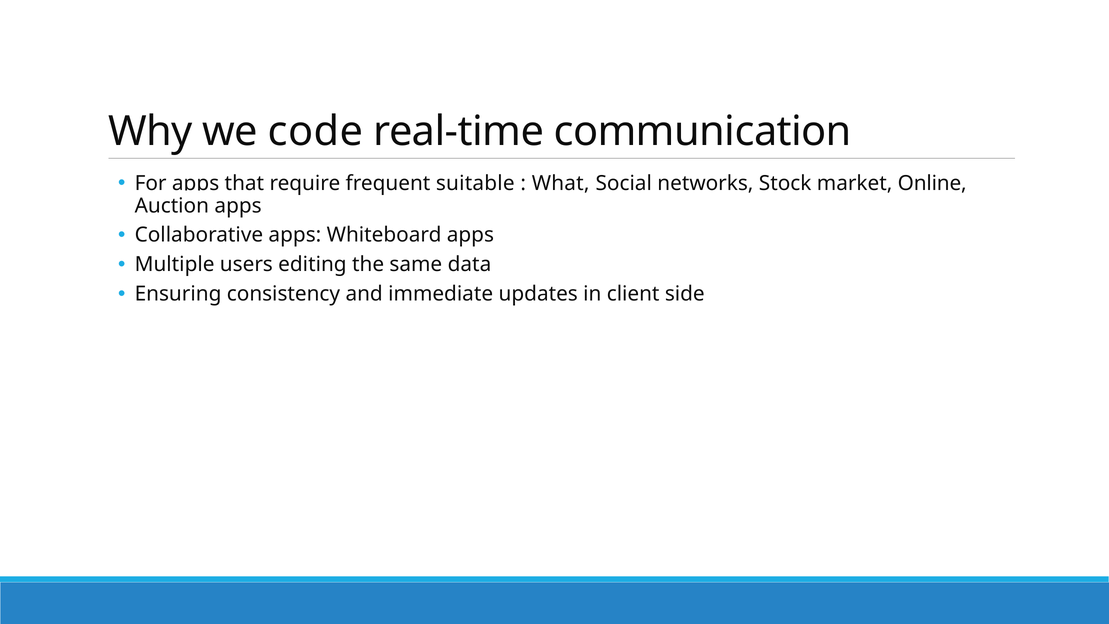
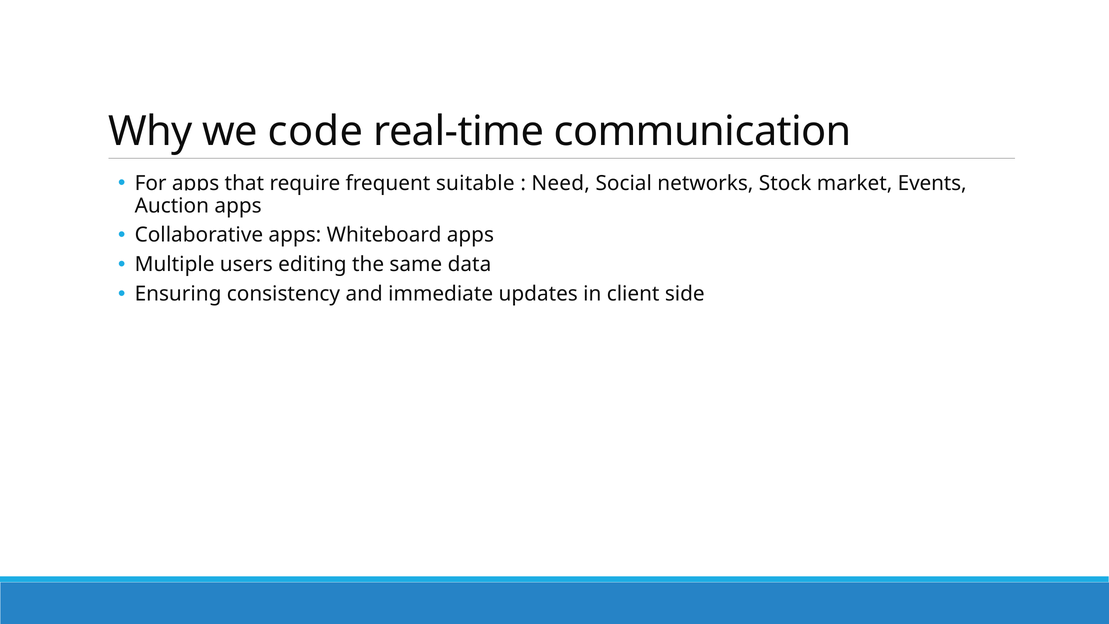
What: What -> Need
Online: Online -> Events
